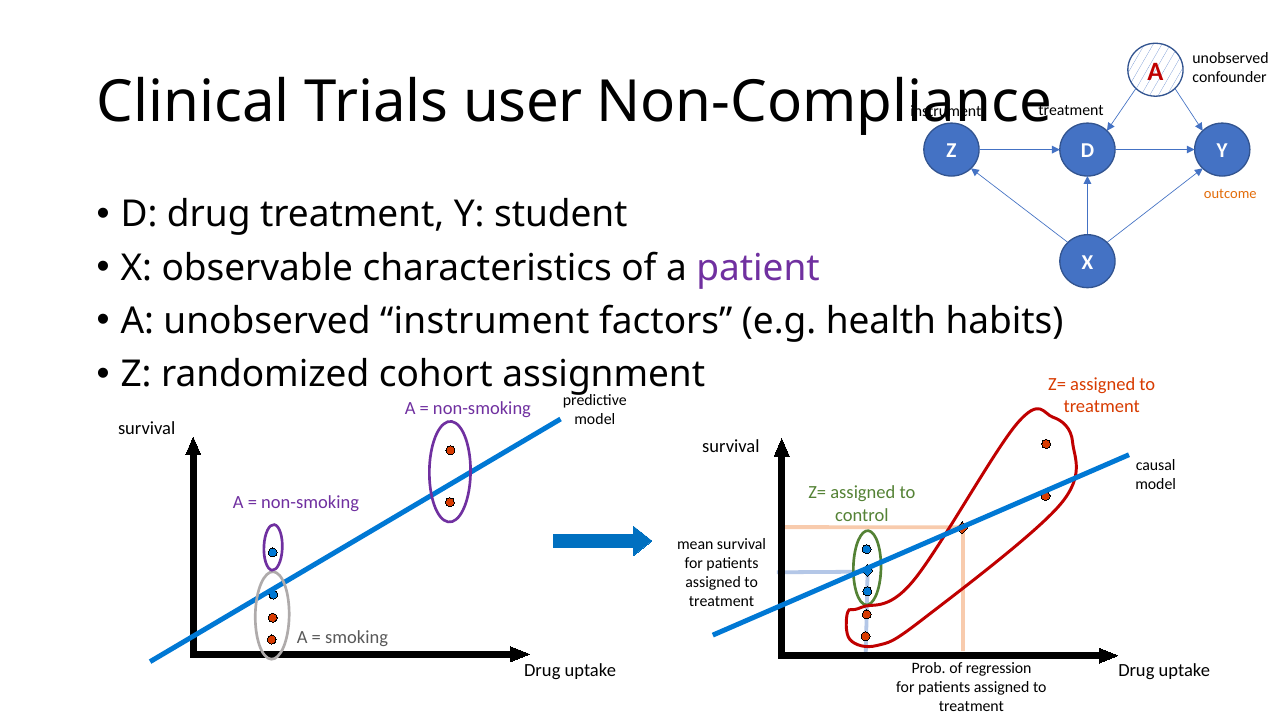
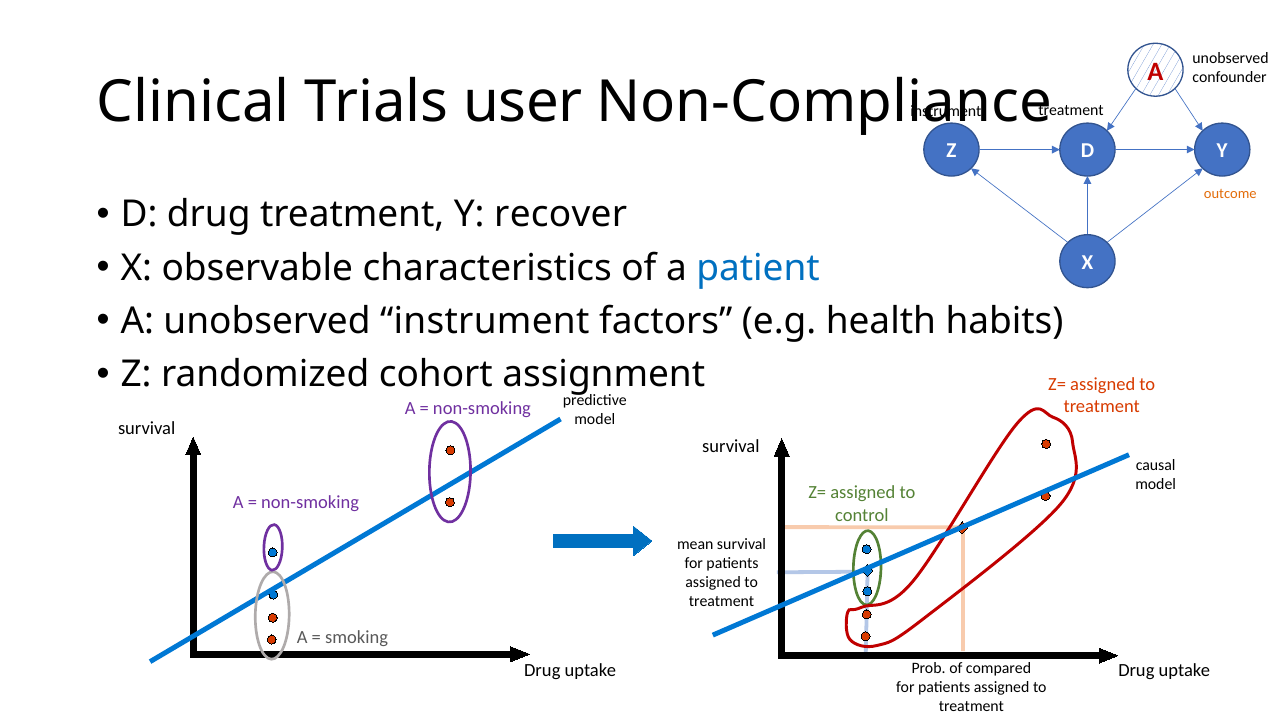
student: student -> recover
patient colour: purple -> blue
regression: regression -> compared
